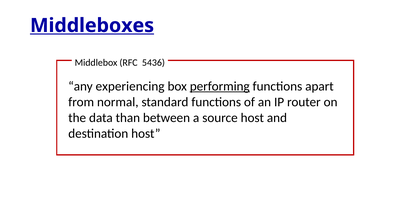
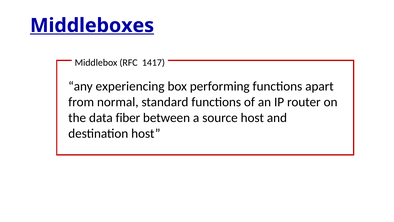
5436: 5436 -> 1417
performing underline: present -> none
than: than -> fiber
